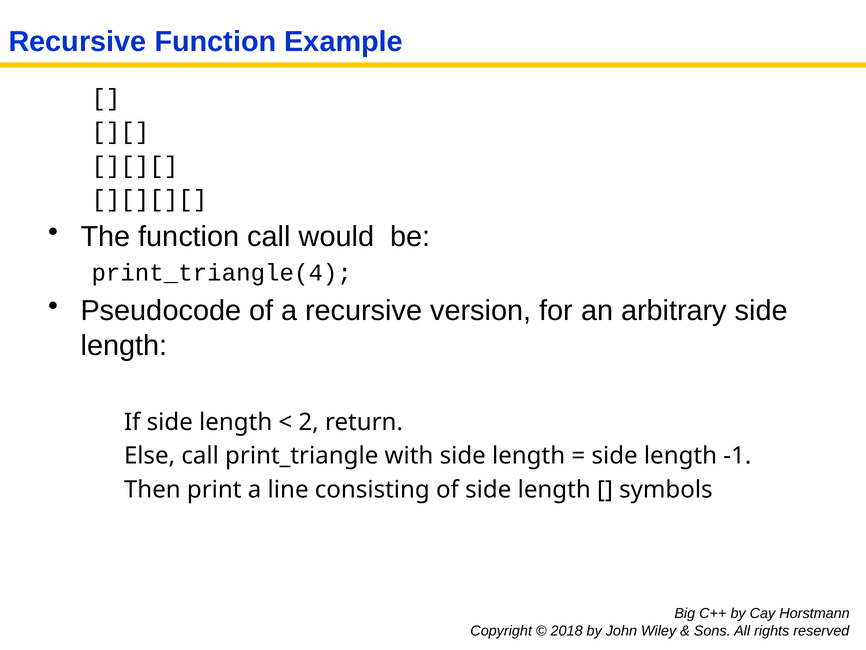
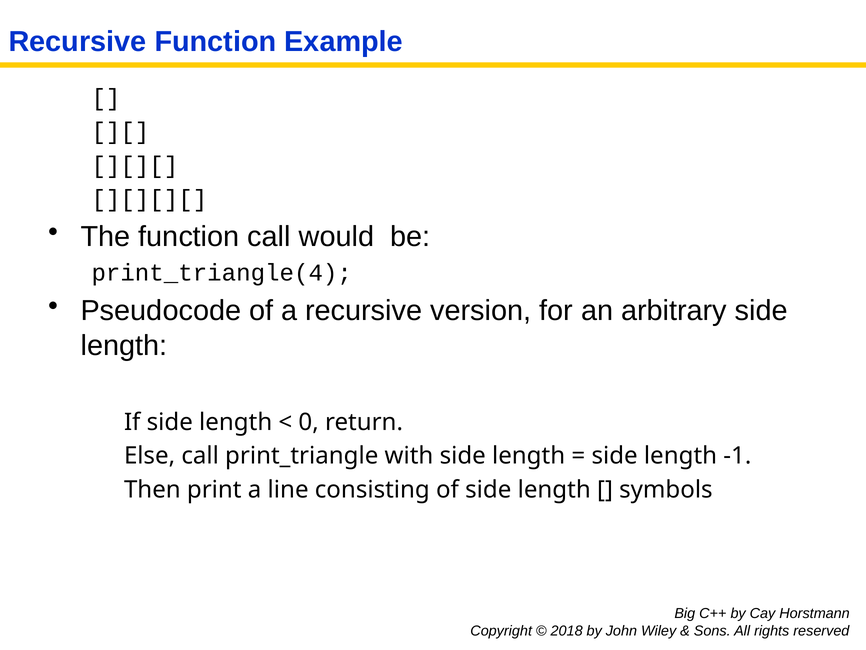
2: 2 -> 0
